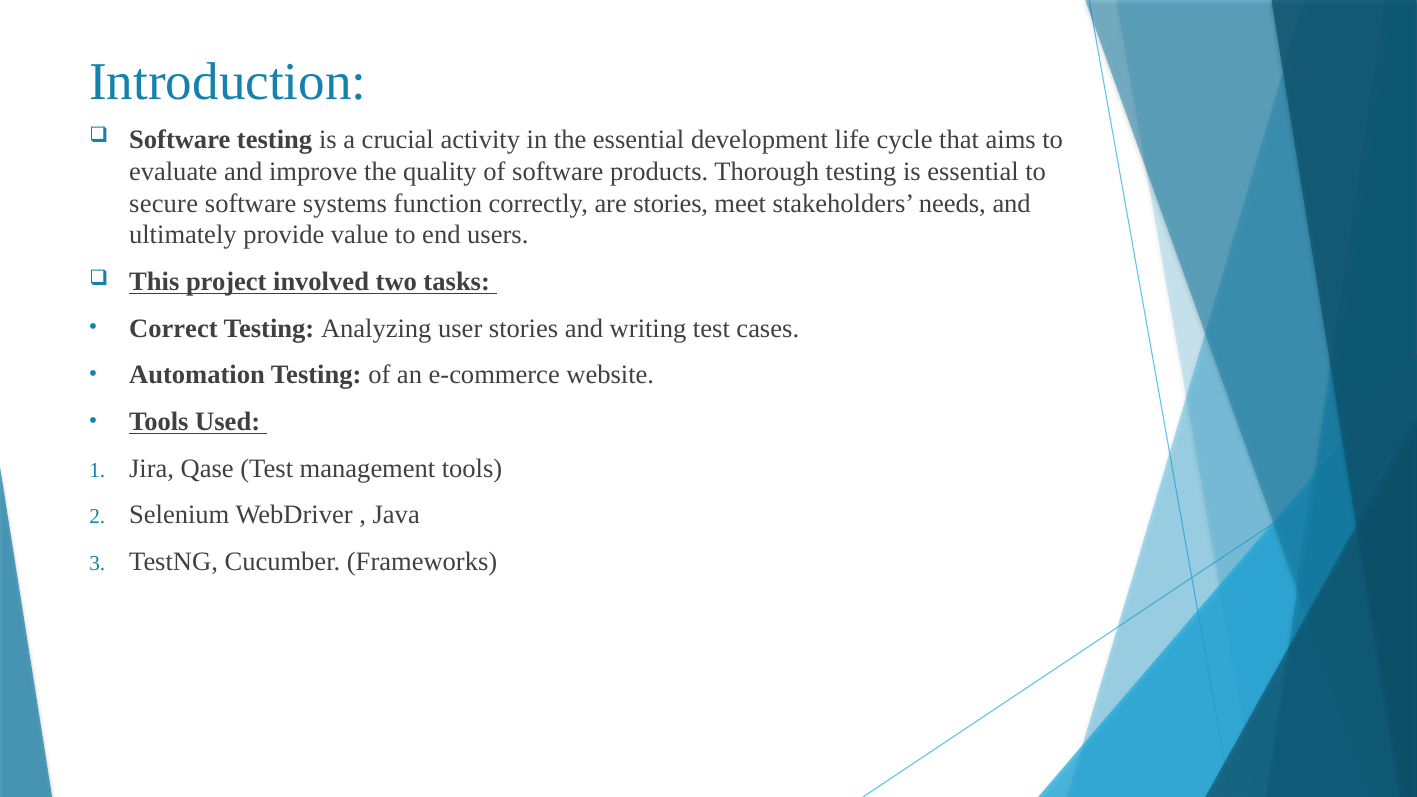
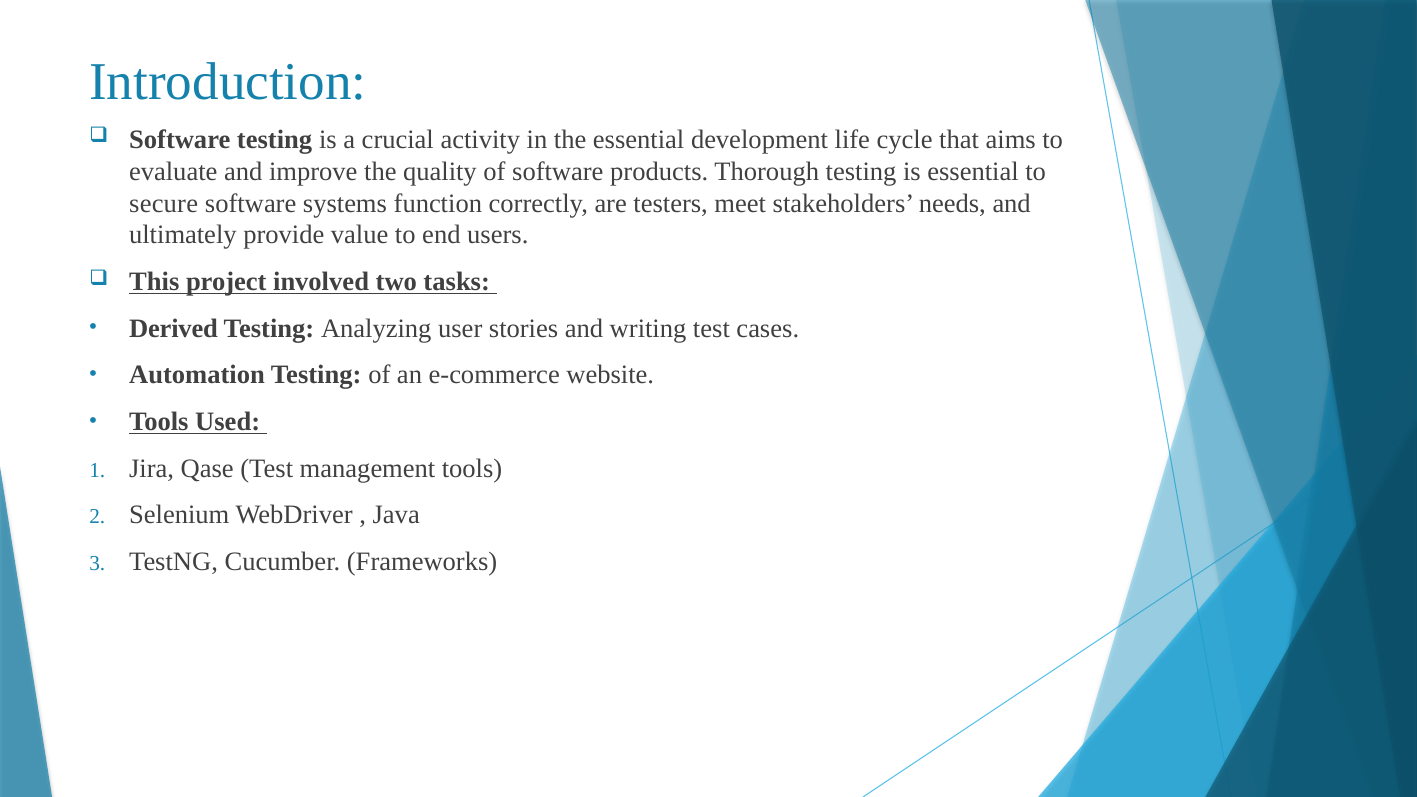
are stories: stories -> testers
Correct: Correct -> Derived
